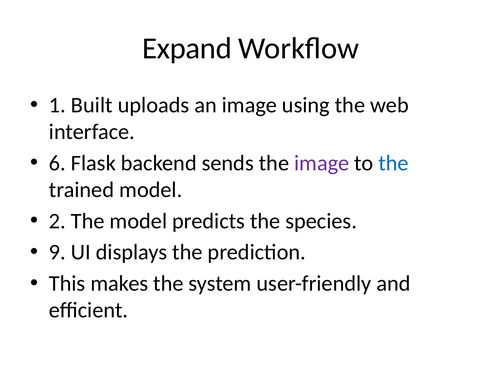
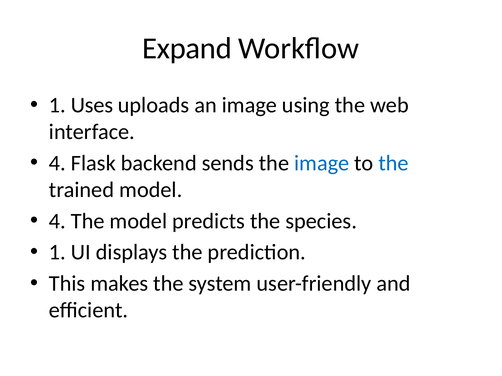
Built: Built -> Uses
6 at (57, 163): 6 -> 4
image at (322, 163) colour: purple -> blue
2 at (57, 221): 2 -> 4
9 at (57, 253): 9 -> 1
